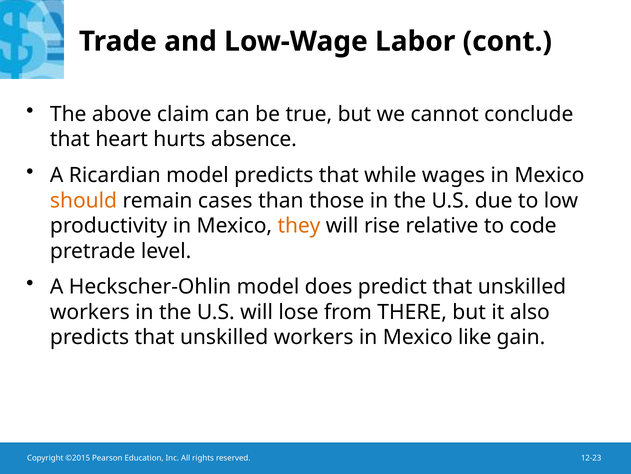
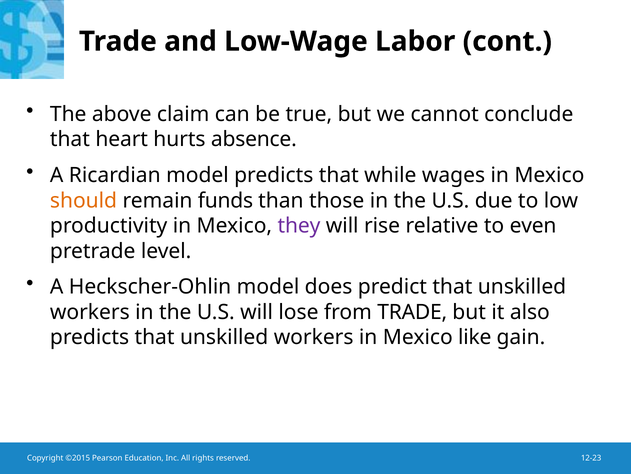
cases: cases -> funds
they colour: orange -> purple
code: code -> even
from THERE: THERE -> TRADE
